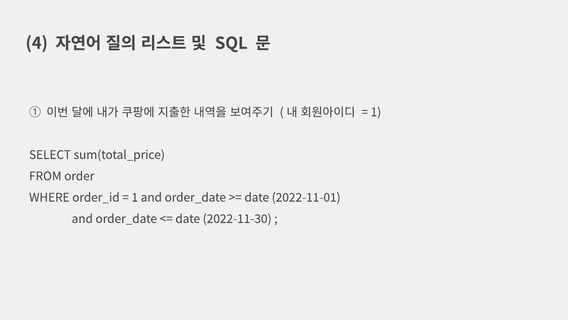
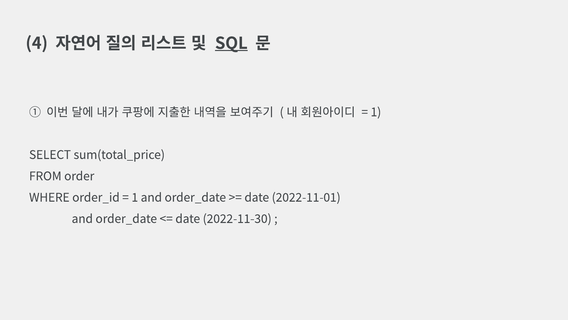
SQL underline: none -> present
